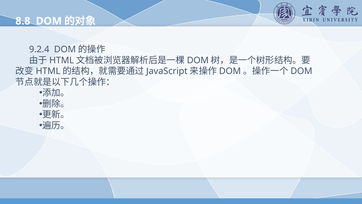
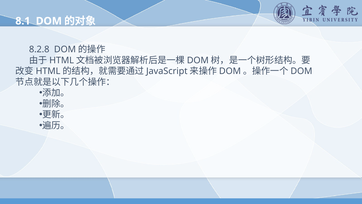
8.8: 8.8 -> 8.1
9.2.4: 9.2.4 -> 8.2.8
